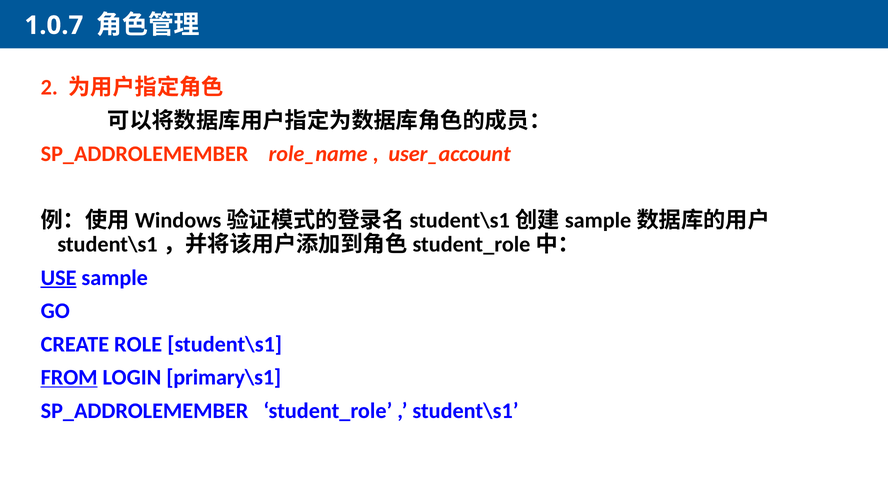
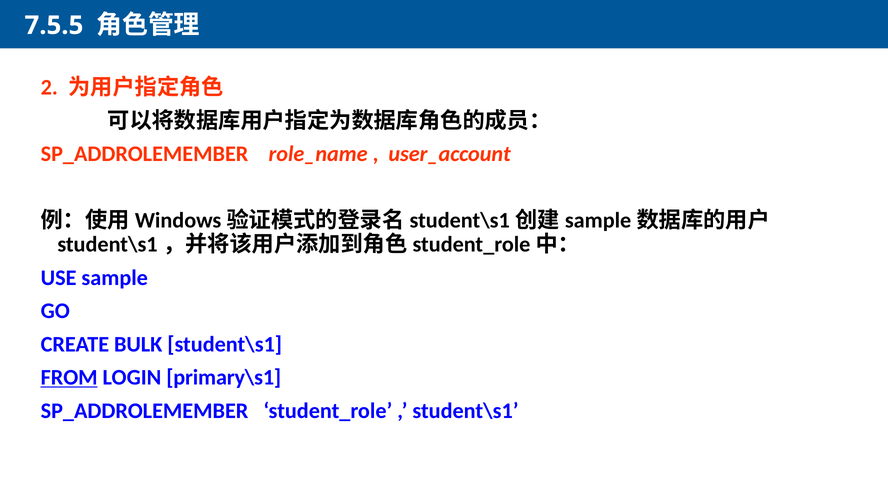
1.0.7: 1.0.7 -> 7.5.5
USE underline: present -> none
ROLE: ROLE -> BULK
